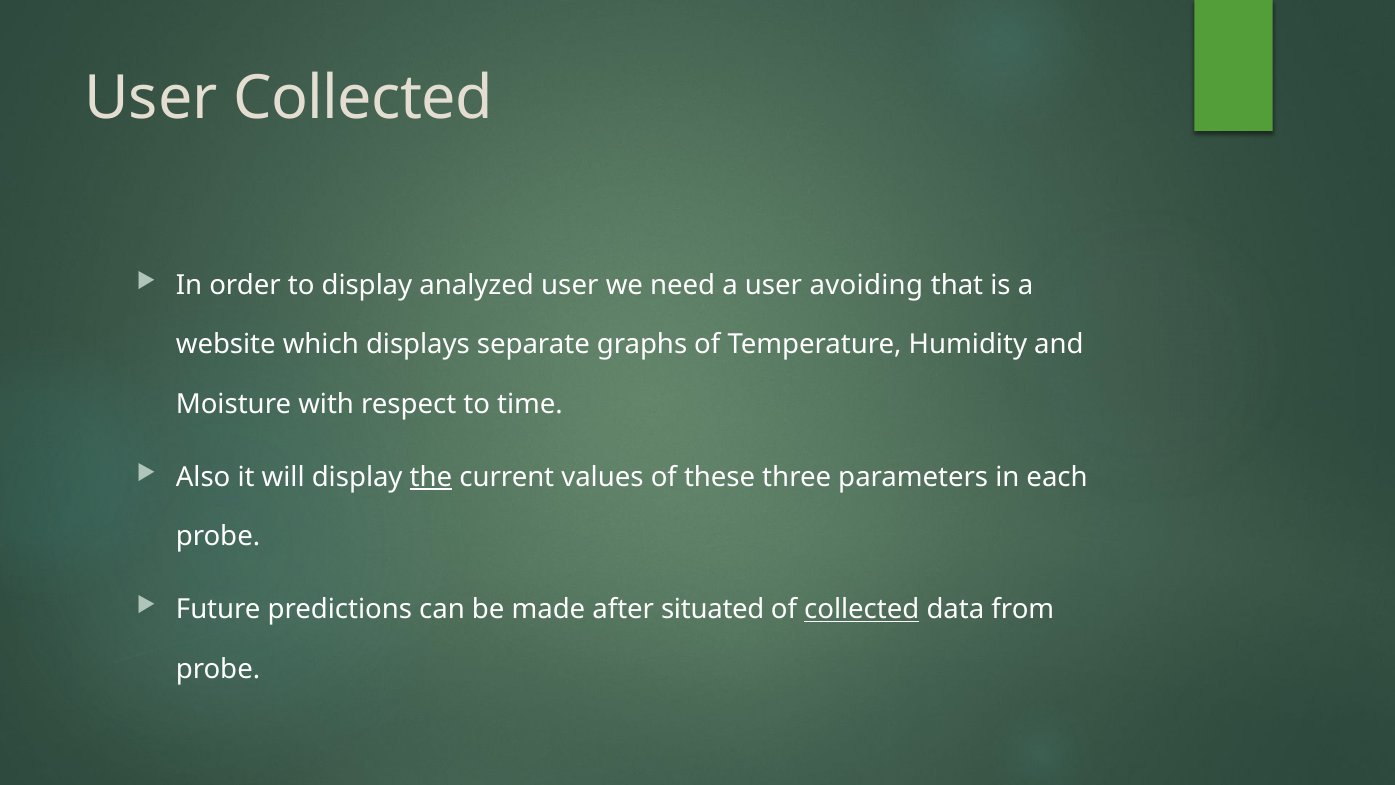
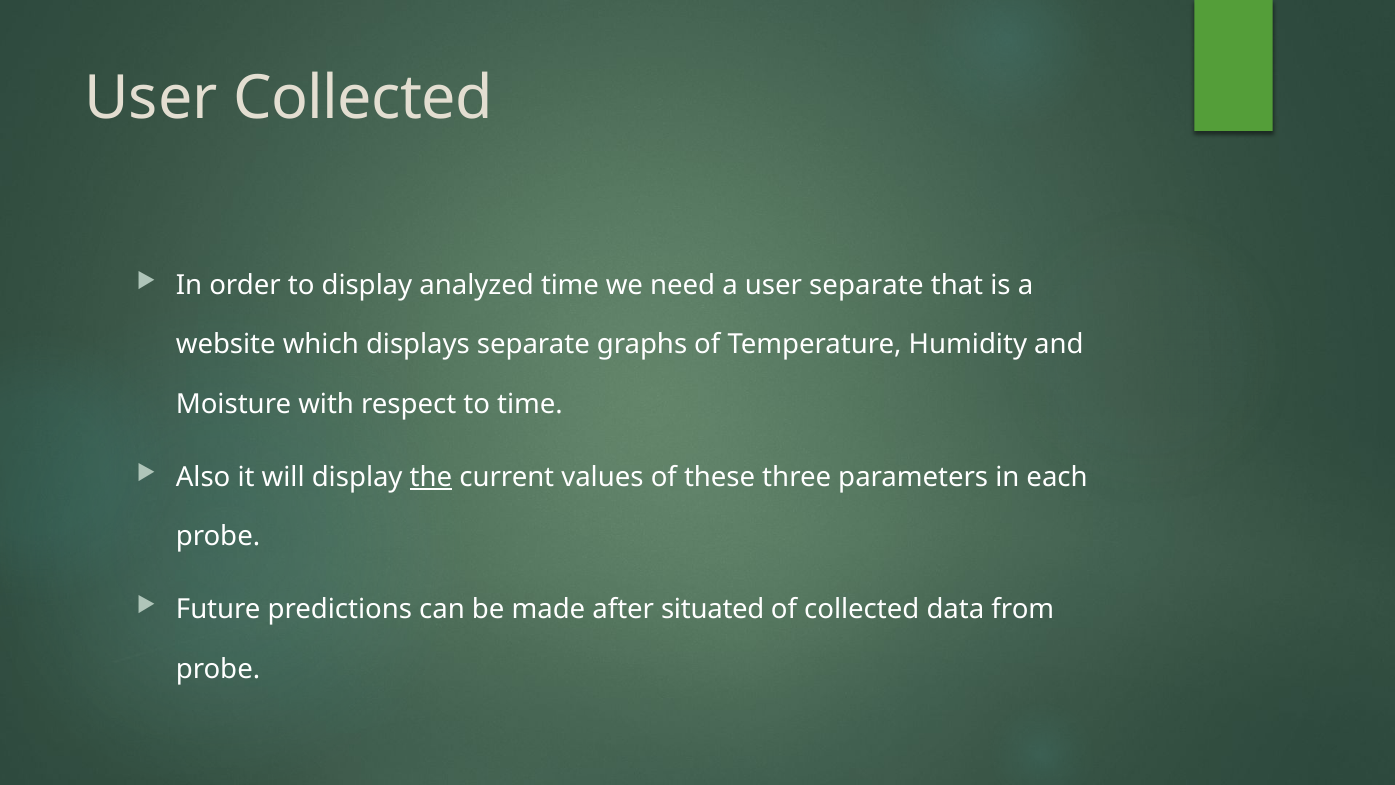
analyzed user: user -> time
user avoiding: avoiding -> separate
collected at (862, 609) underline: present -> none
